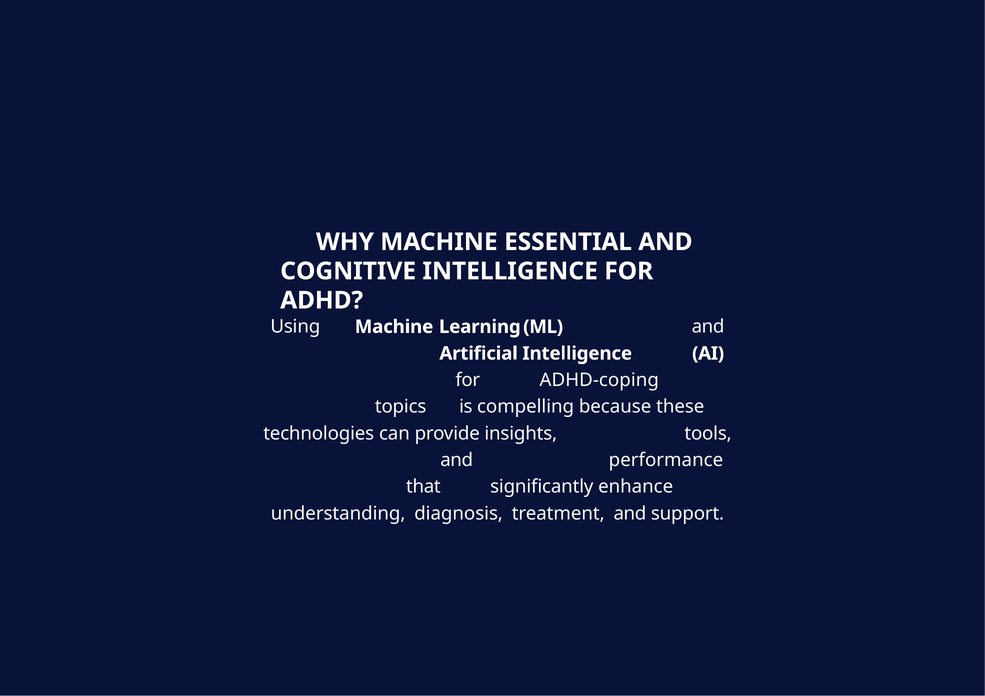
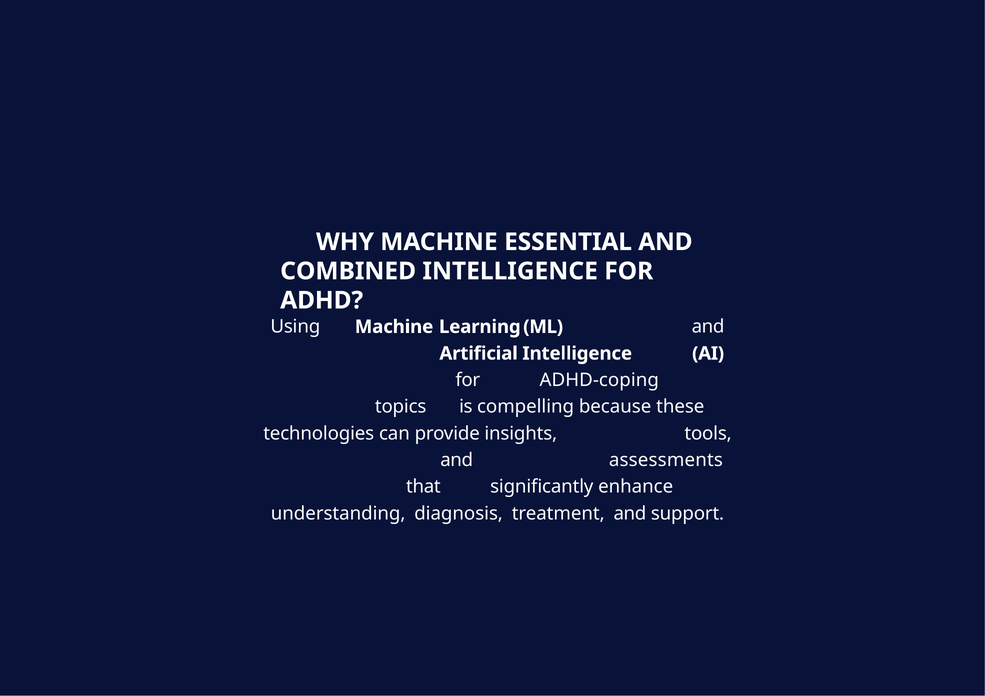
COGNITIVE: COGNITIVE -> COMBINED
performance: performance -> assessments
